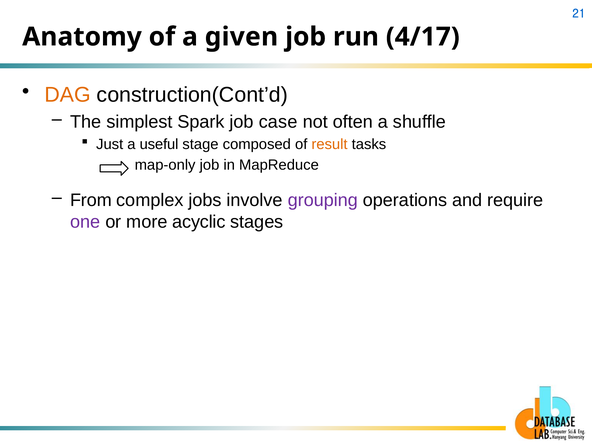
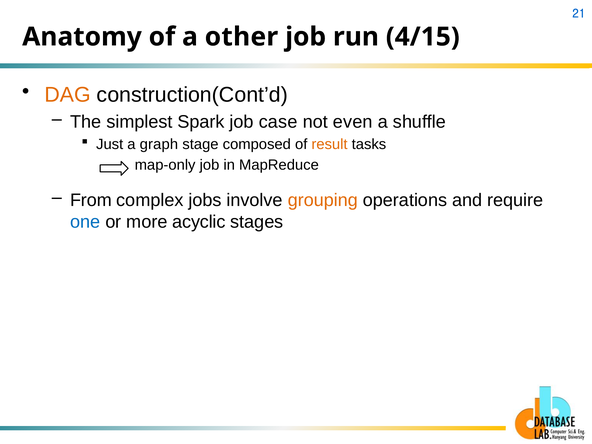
given: given -> other
4/17: 4/17 -> 4/15
often: often -> even
useful: useful -> graph
grouping colour: purple -> orange
one colour: purple -> blue
